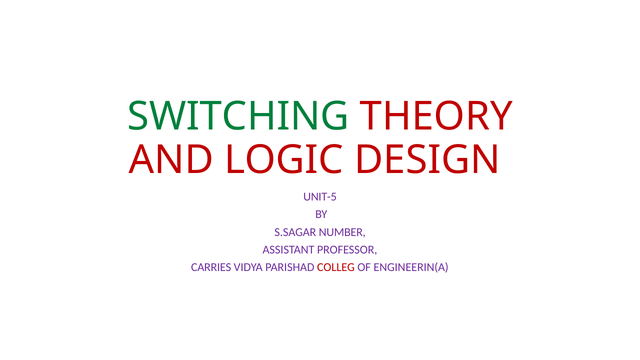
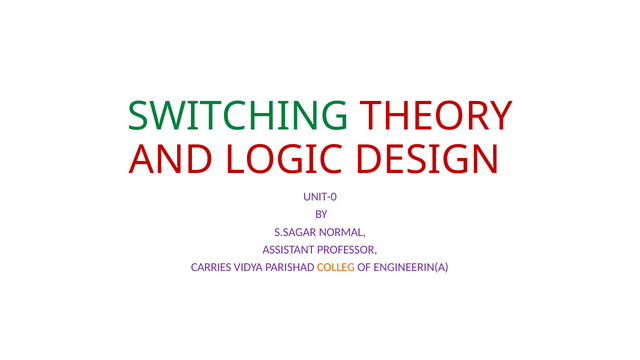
UNIT-5: UNIT-5 -> UNIT-0
NUMBER: NUMBER -> NORMAL
COLLEG colour: red -> orange
